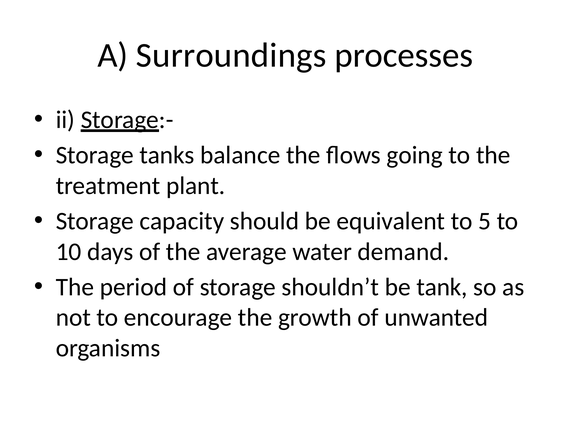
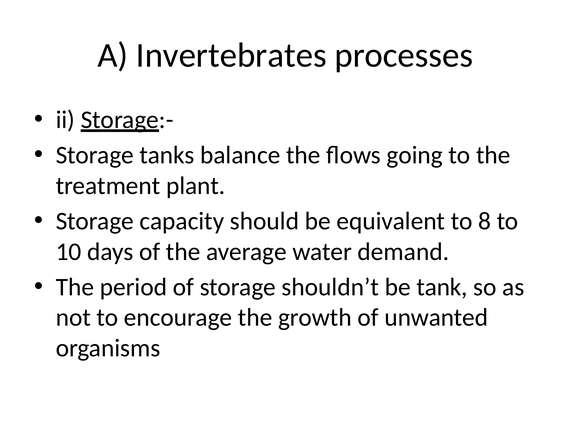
Surroundings: Surroundings -> Invertebrates
5: 5 -> 8
